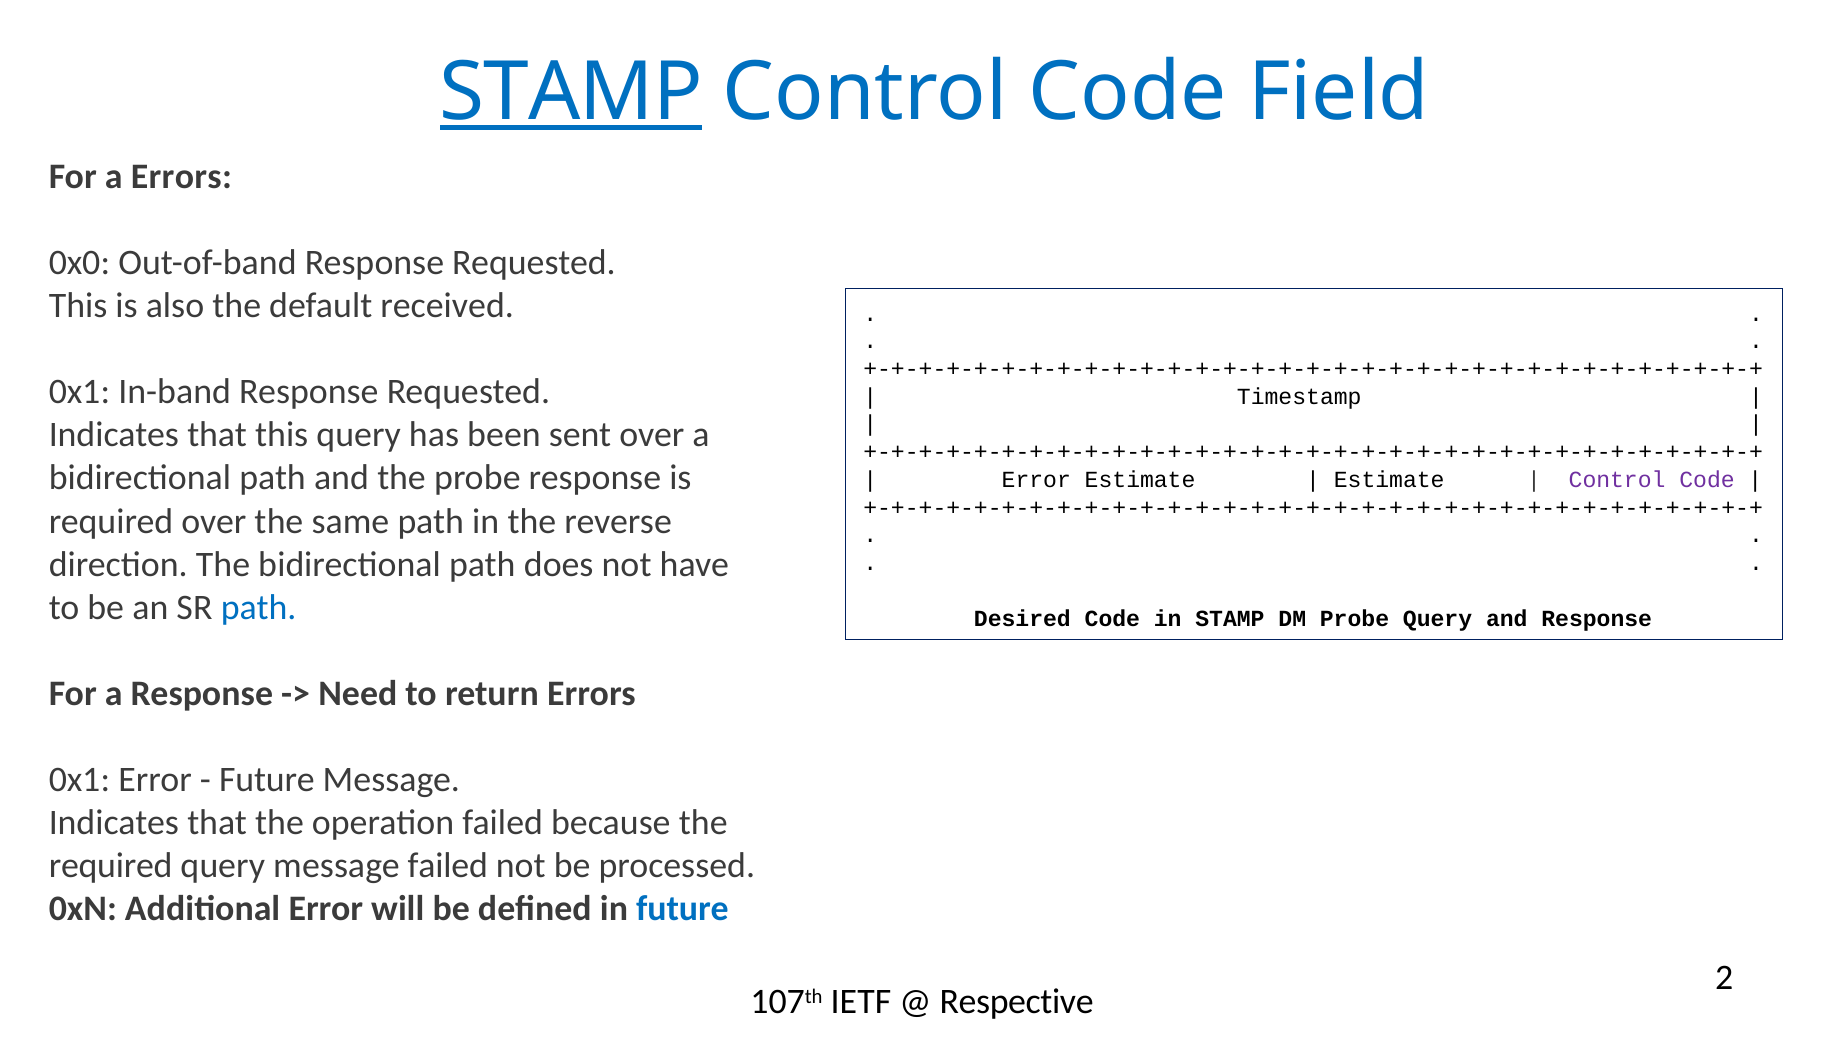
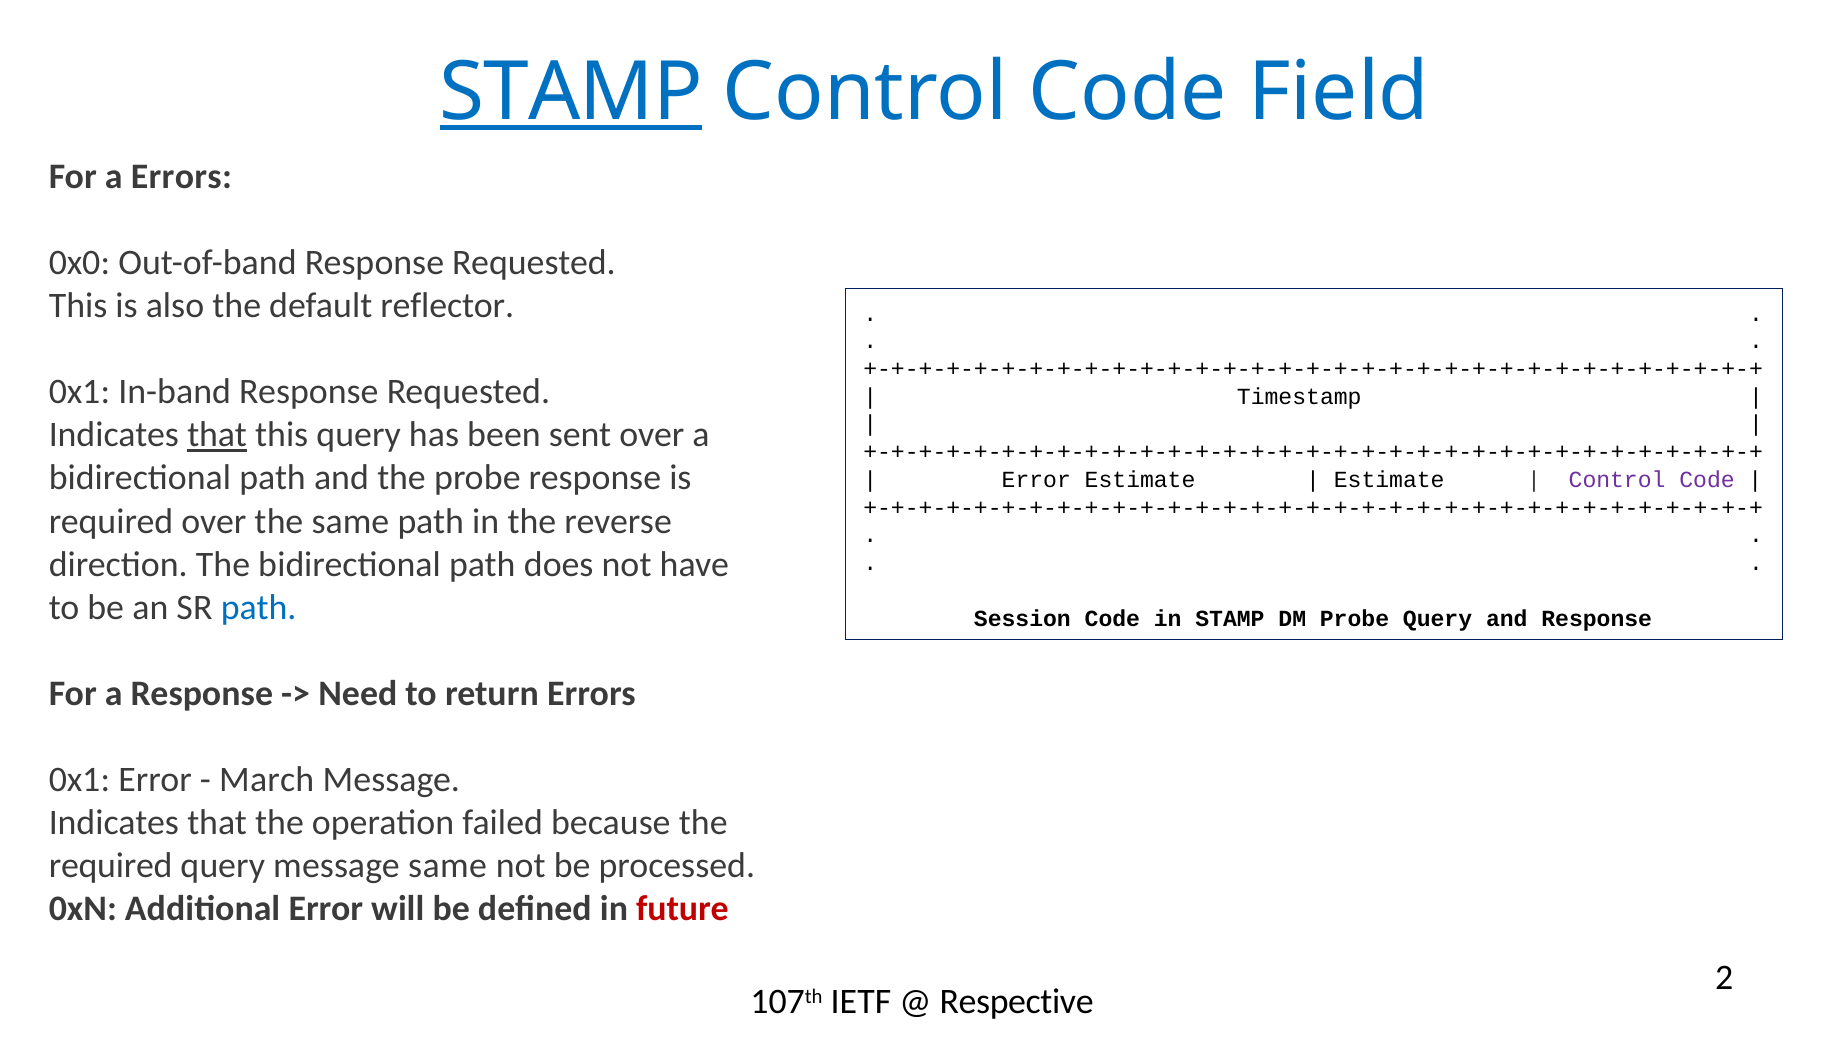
received: received -> reflector
that at (217, 435) underline: none -> present
Desired: Desired -> Session
Future at (267, 780): Future -> March
message failed: failed -> same
future at (682, 909) colour: blue -> red
